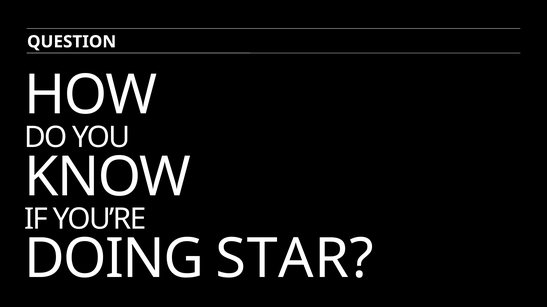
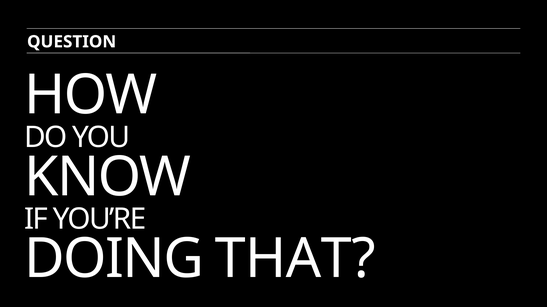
STAR: STAR -> THAT
